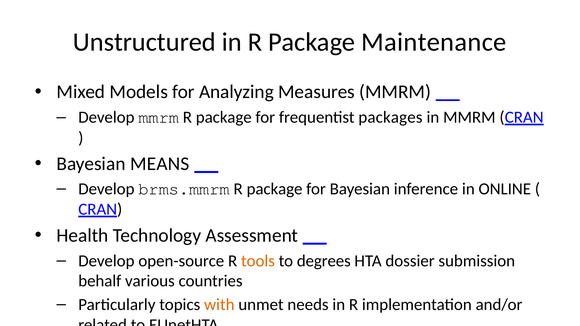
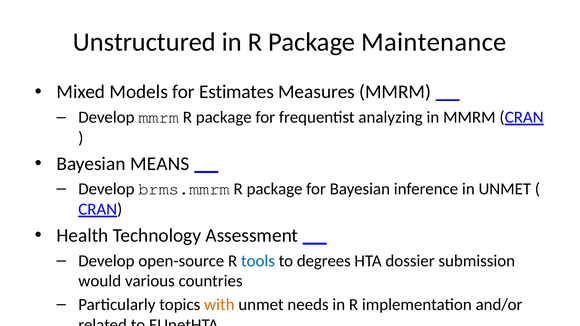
Analyzing: Analyzing -> Estimates
packages: packages -> analyzing
in ONLINE: ONLINE -> UNMET
tools colour: orange -> blue
behalf: behalf -> would
